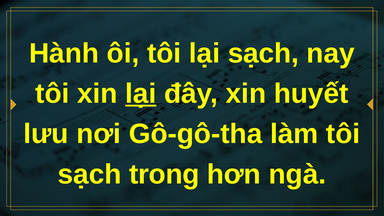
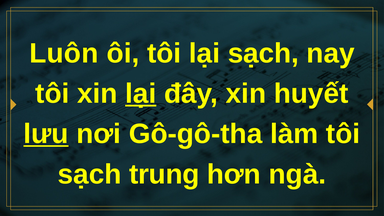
Hành: Hành -> Luôn
lưu underline: none -> present
trong: trong -> trung
